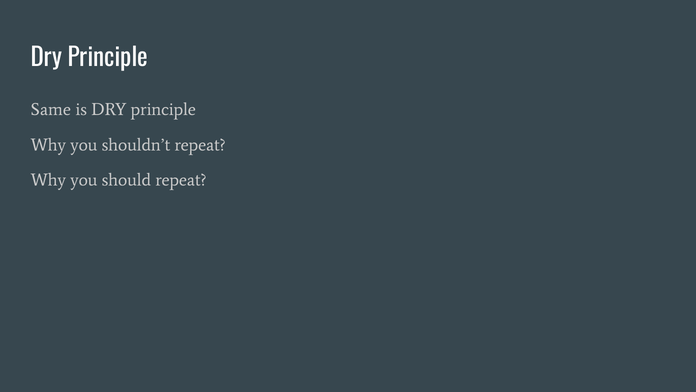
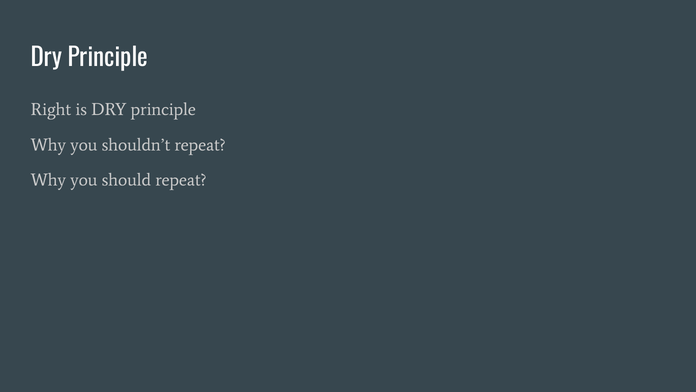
Same: Same -> Right
